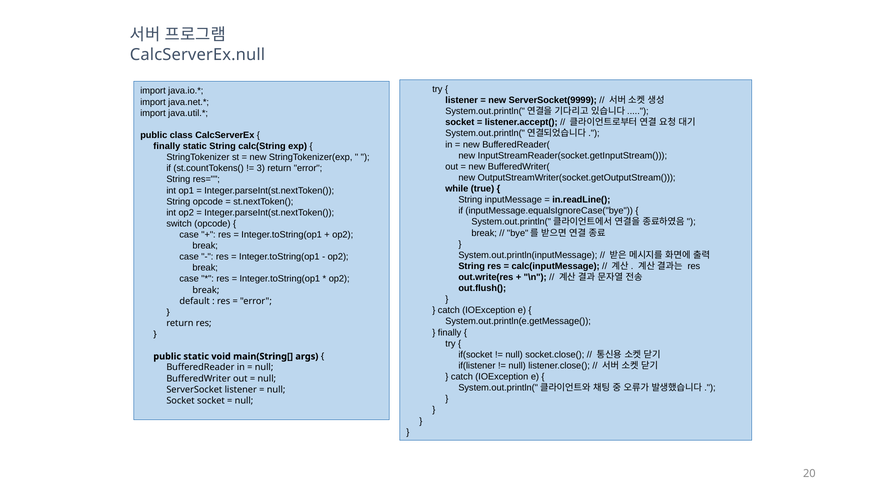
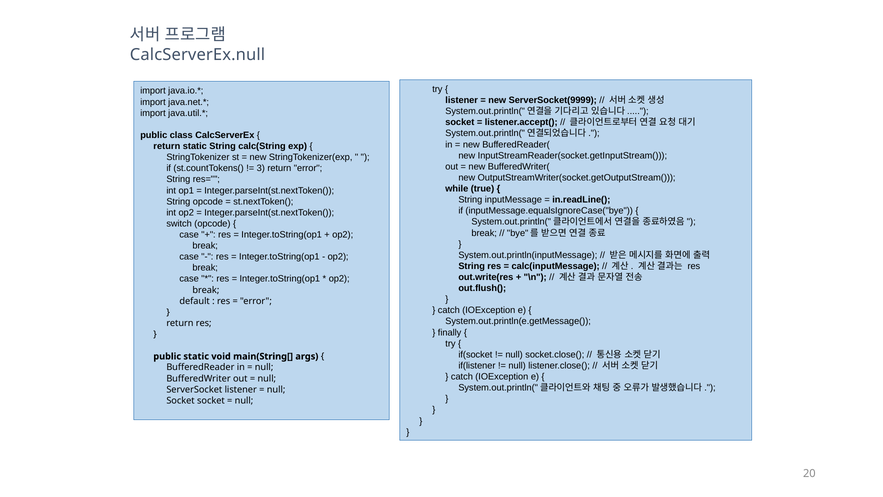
finally at (167, 146): finally -> return
